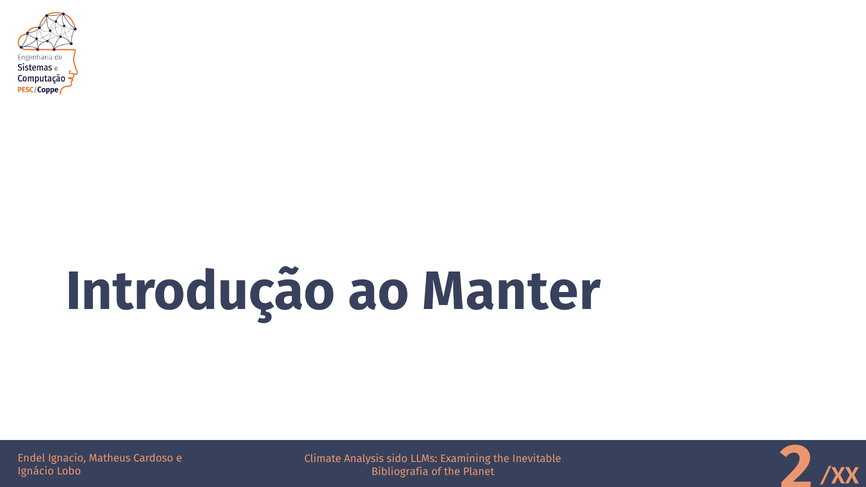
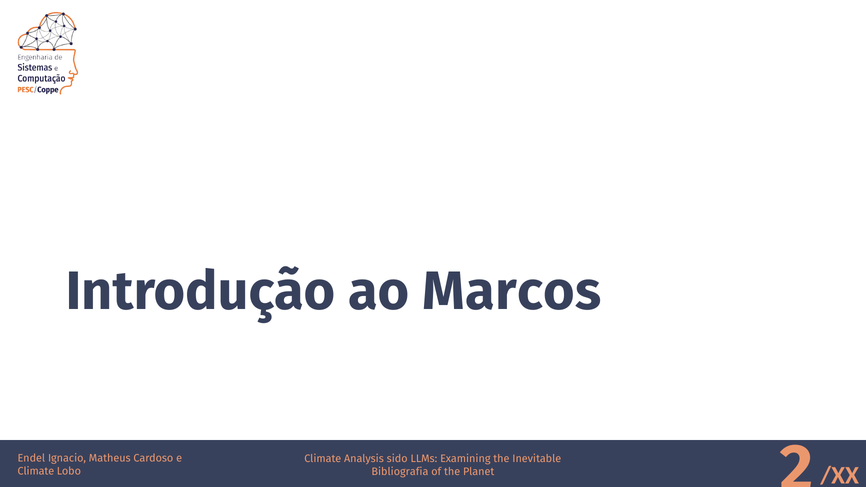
Manter: Manter -> Marcos
Ignácio at (36, 471): Ignácio -> Climate
